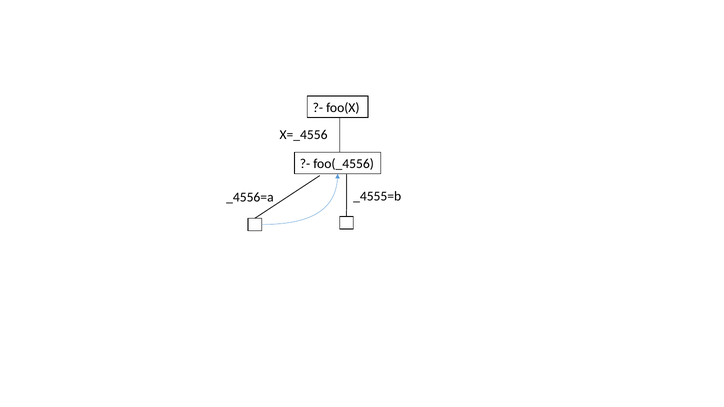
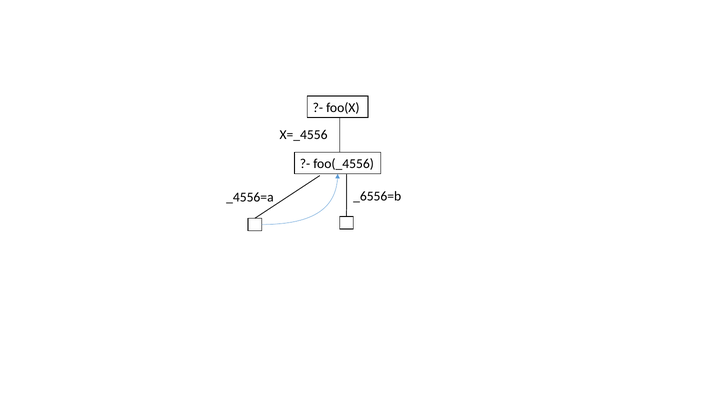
_4555=b: _4555=b -> _6556=b
